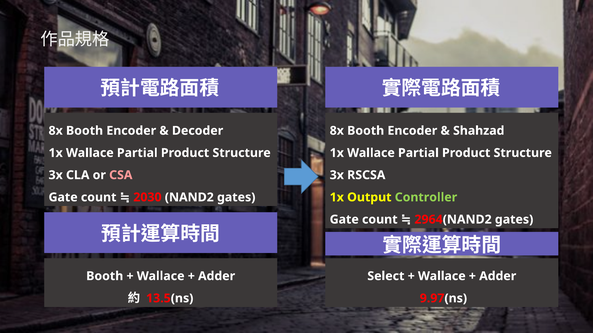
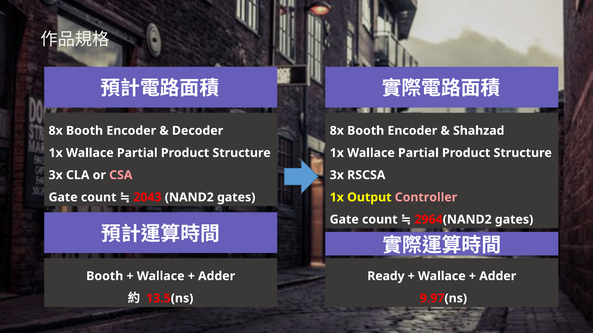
2030: 2030 -> 2043
Controller colour: light green -> pink
Select: Select -> Ready
